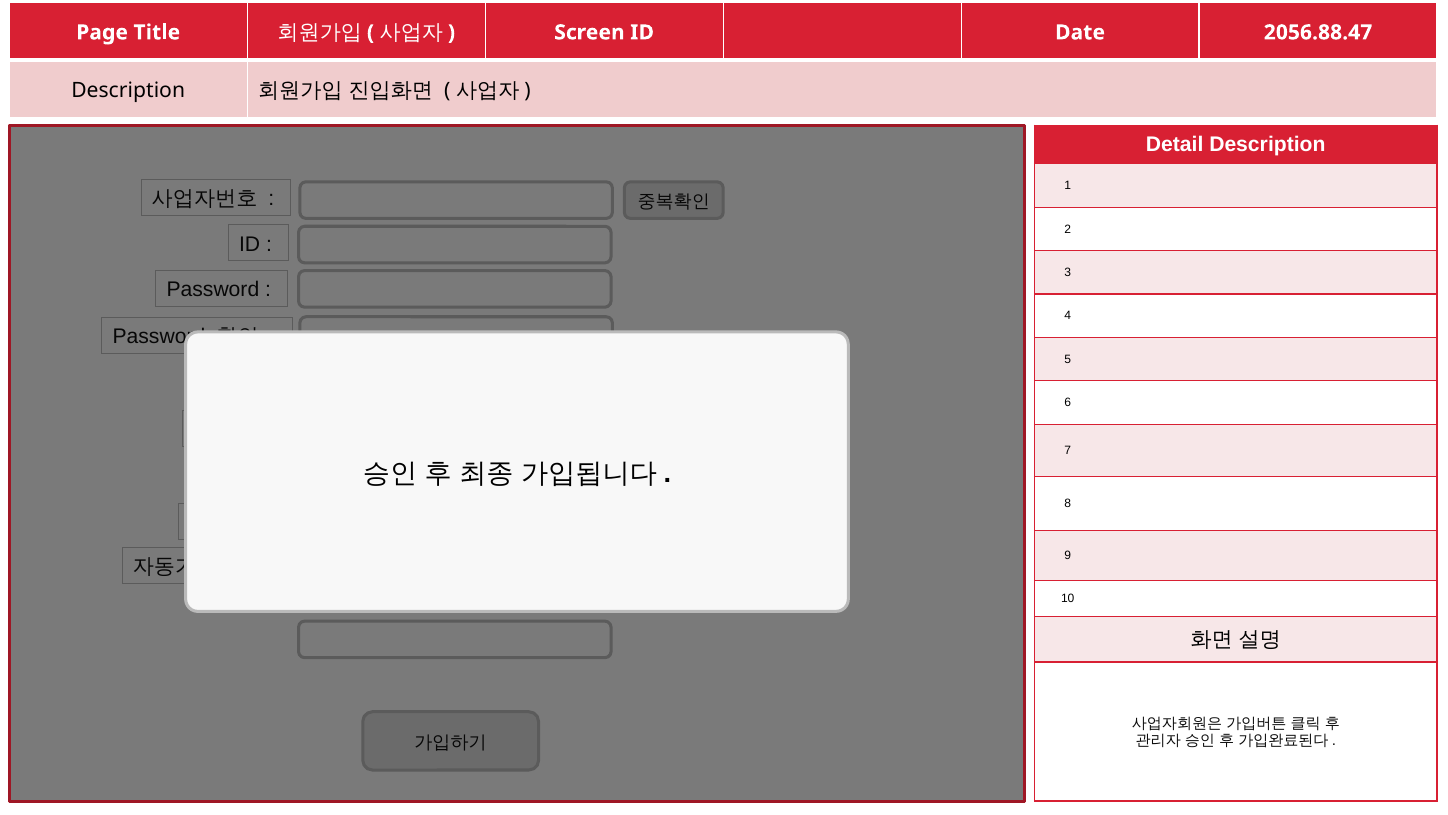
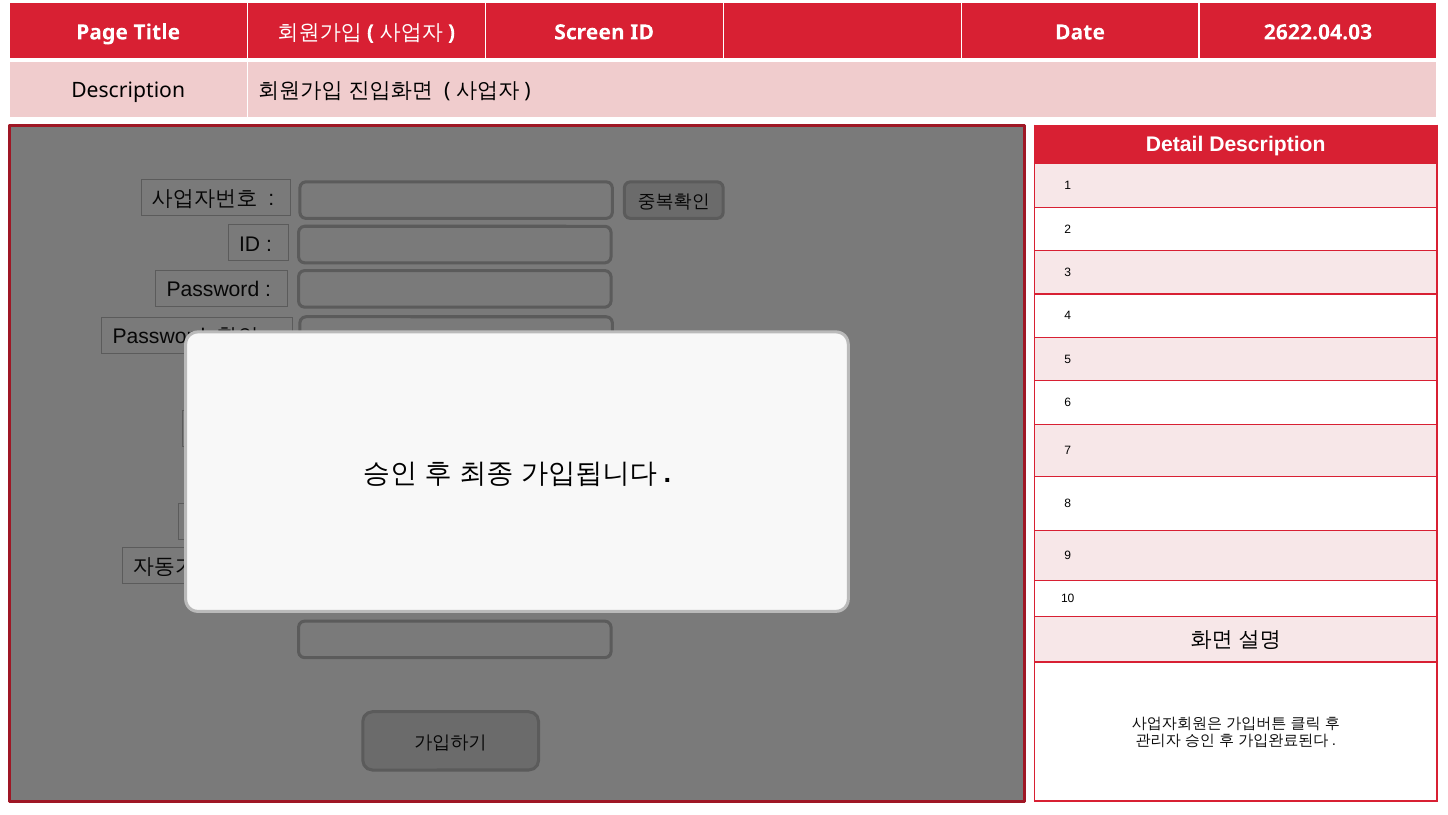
2056.88.47: 2056.88.47 -> 2622.04.03
